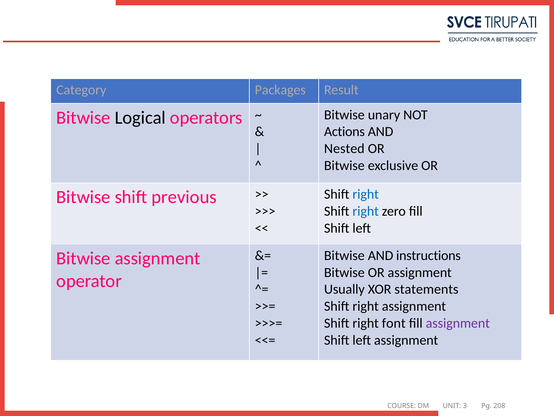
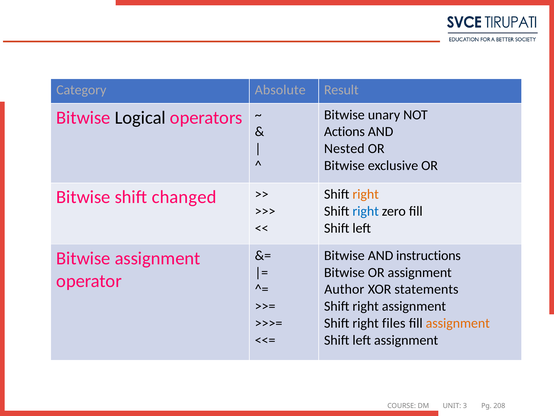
Packages: Packages -> Absolute
right at (366, 194) colour: blue -> orange
previous: previous -> changed
Usually: Usually -> Author
font: font -> files
assignment at (458, 323) colour: purple -> orange
